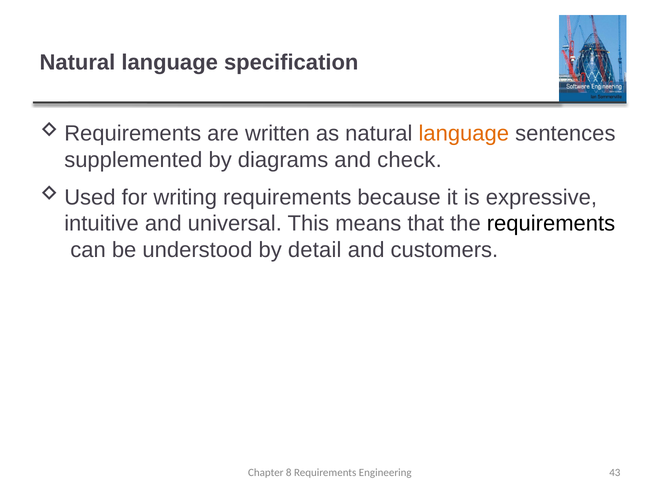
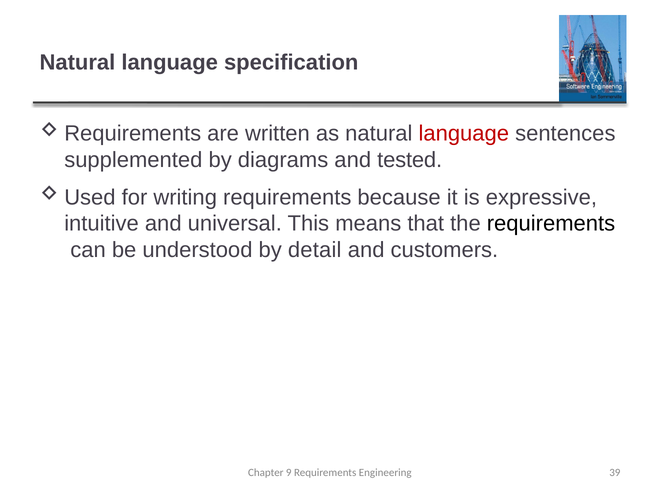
language at (464, 133) colour: orange -> red
check: check -> tested
8: 8 -> 9
43: 43 -> 39
